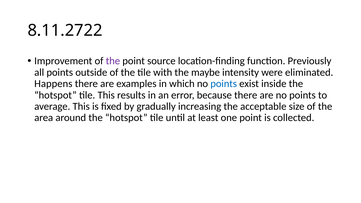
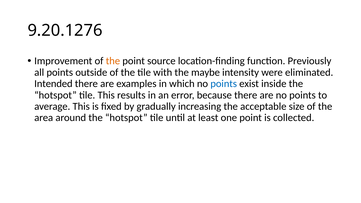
8.11.2722: 8.11.2722 -> 9.20.1276
the at (113, 61) colour: purple -> orange
Happens: Happens -> Intended
